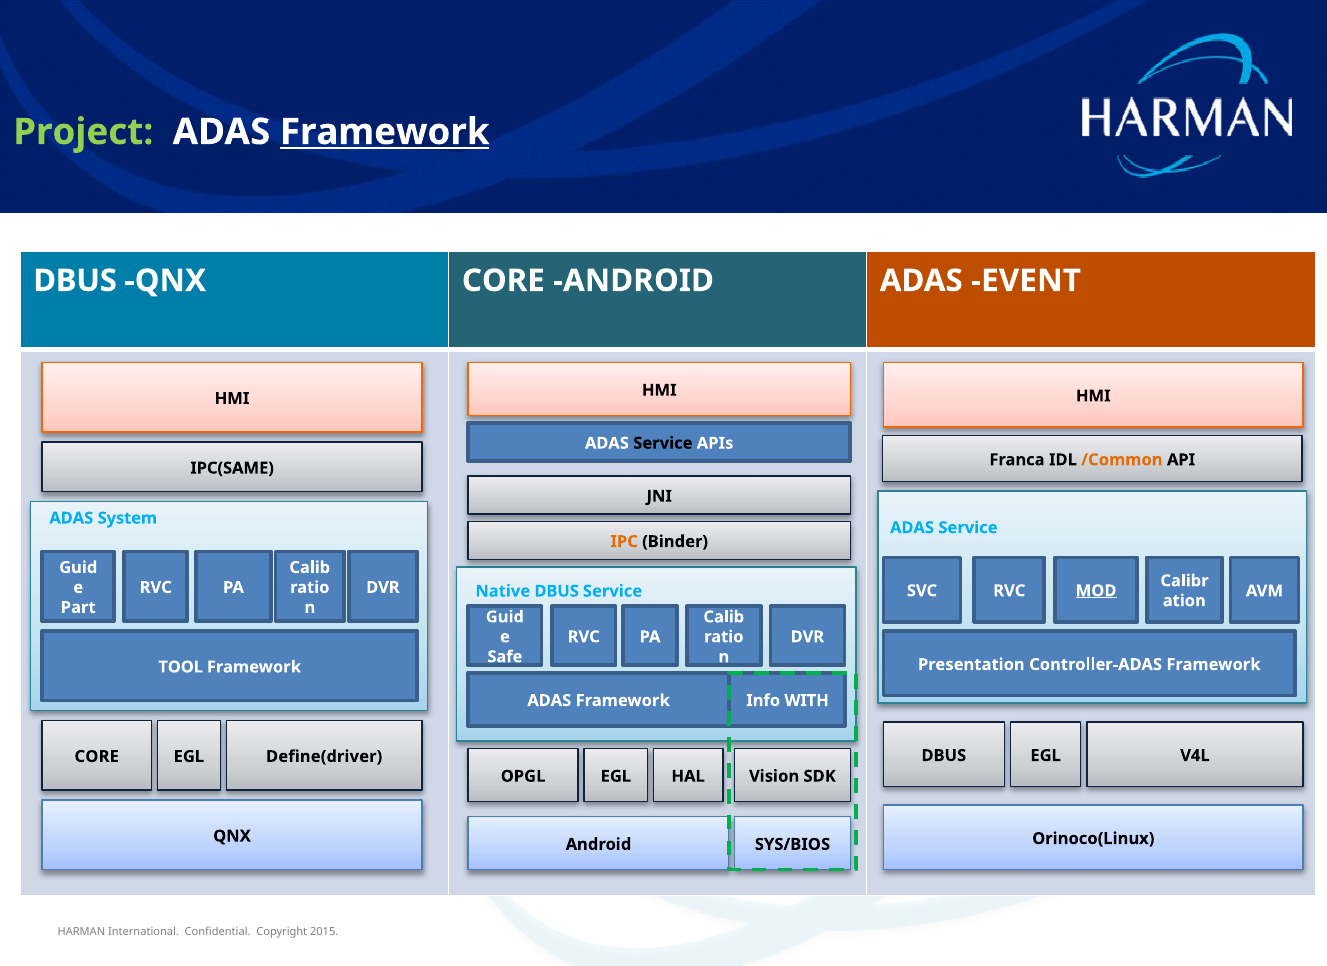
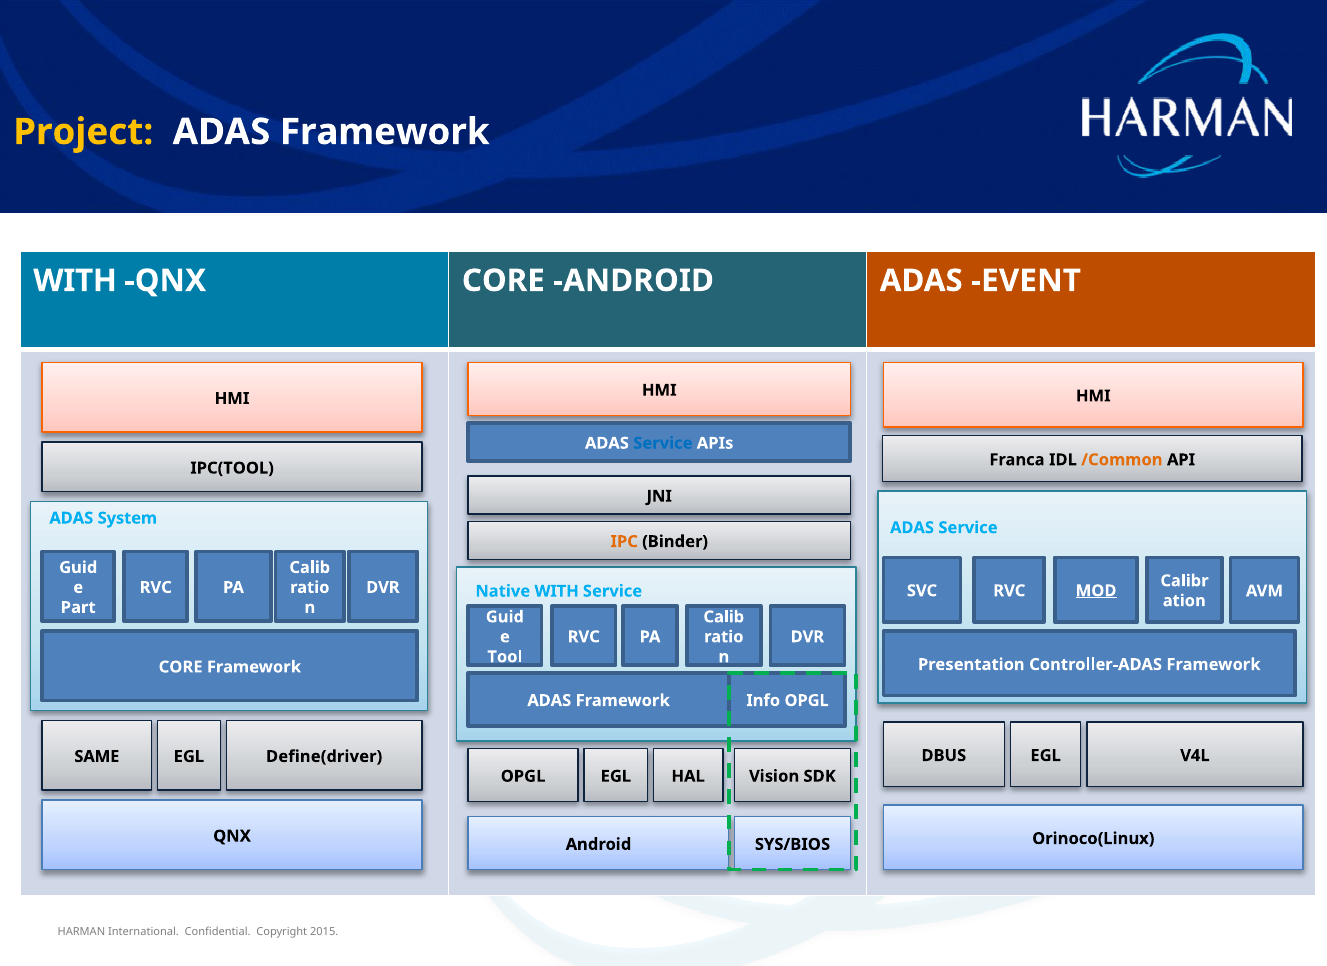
Project colour: light green -> yellow
Framework at (385, 132) underline: present -> none
DBUS at (75, 281): DBUS -> WITH
Service at (663, 444) colour: black -> blue
IPC(SAME: IPC(SAME -> IPC(TOOL
Native DBUS: DBUS -> WITH
Safe: Safe -> Tool
TOOL at (181, 667): TOOL -> CORE
Info WITH: WITH -> OPGL
CORE at (97, 757): CORE -> SAME
